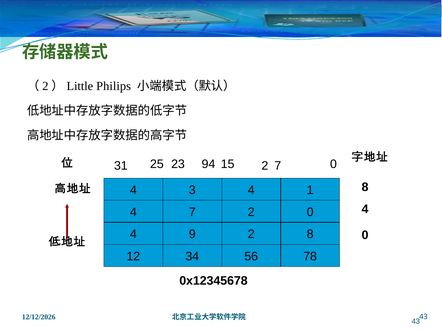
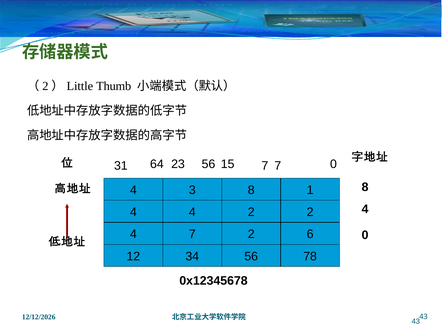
Philips: Philips -> Thumb
25: 25 -> 64
23 94: 94 -> 56
15 2: 2 -> 7
3 4: 4 -> 8
4 7: 7 -> 4
2 0: 0 -> 2
4 9: 9 -> 7
2 8: 8 -> 6
